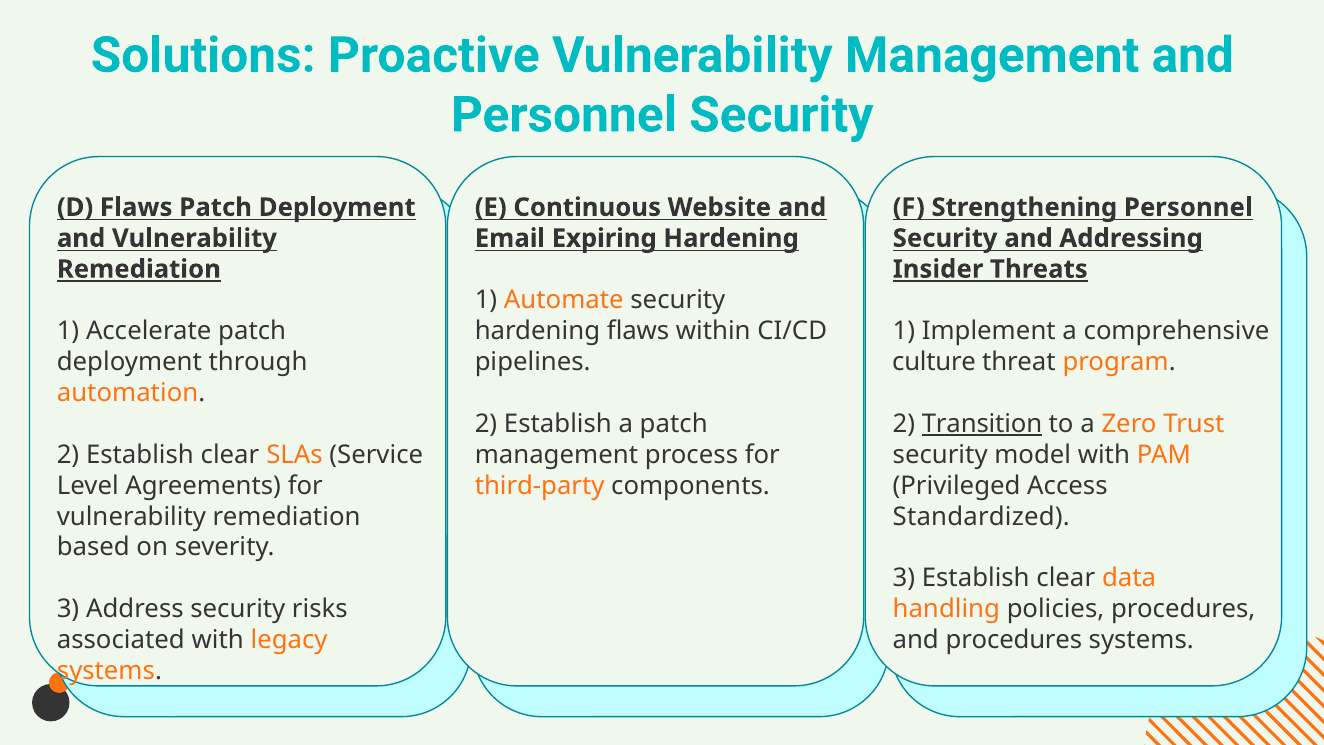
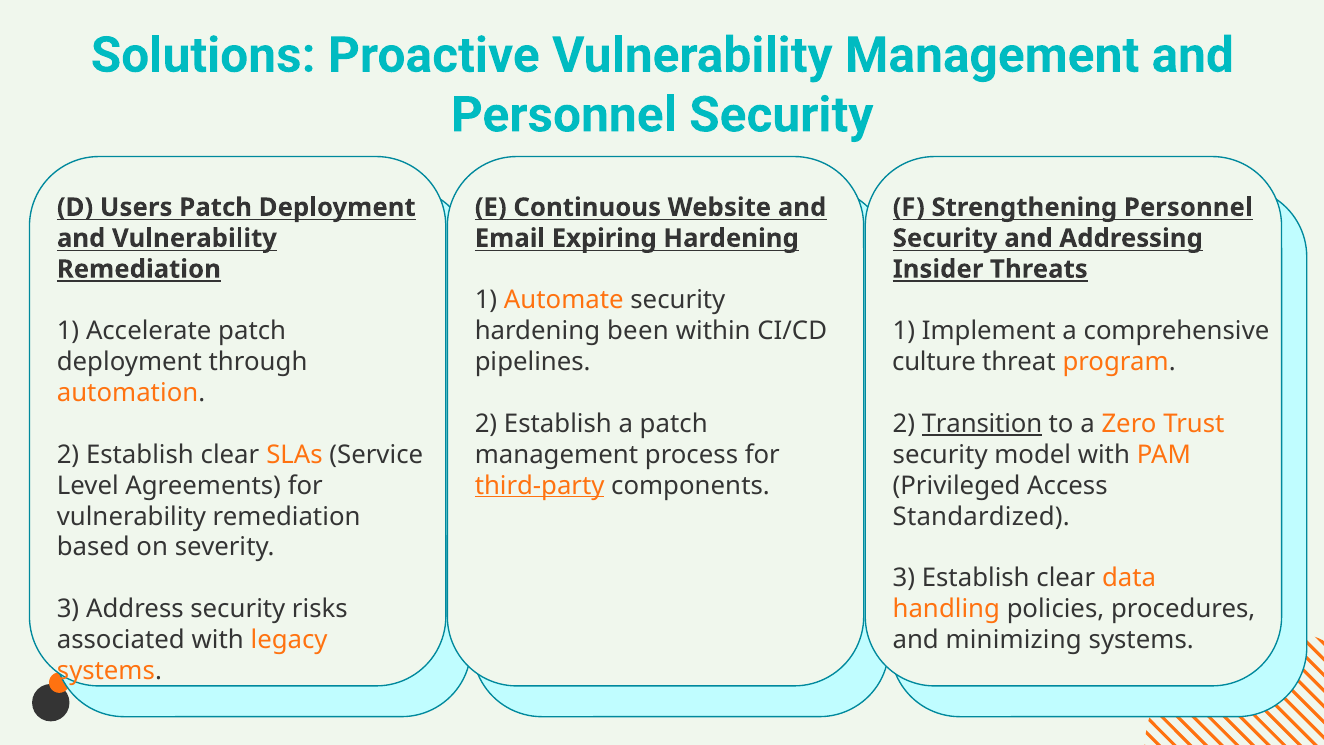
D Flaws: Flaws -> Users
hardening flaws: flaws -> been
third-party underline: none -> present
and procedures: procedures -> minimizing
